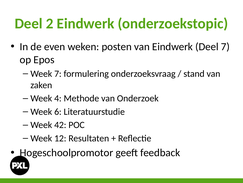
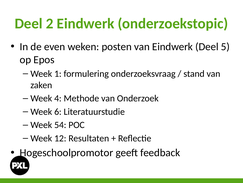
Deel 7: 7 -> 5
Week 7: 7 -> 1
42: 42 -> 54
